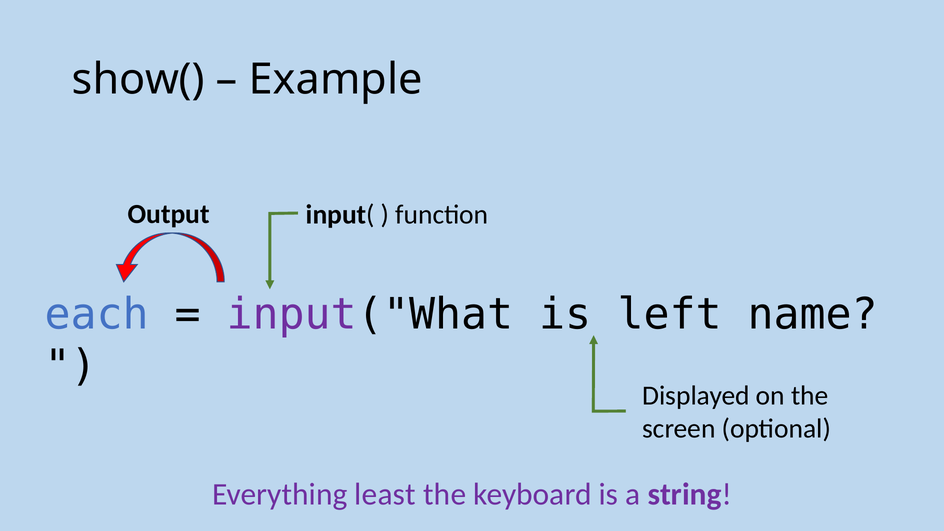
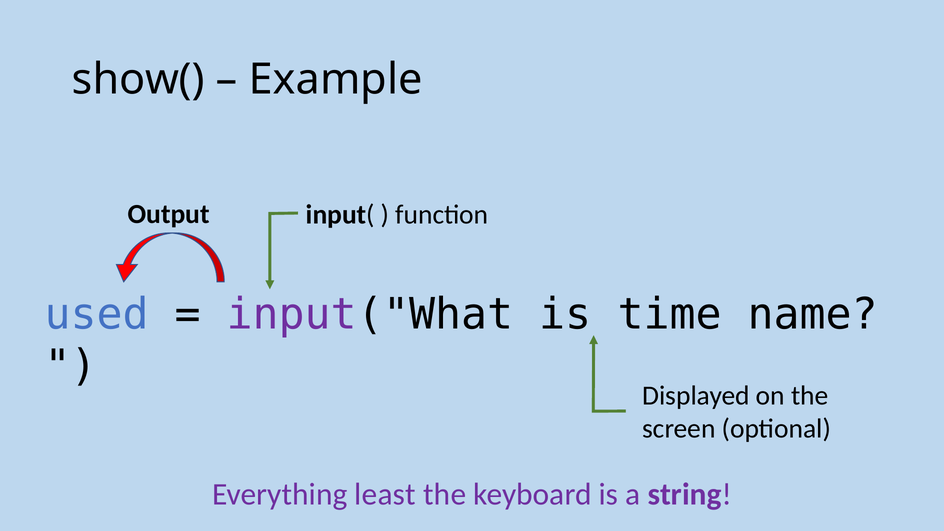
each: each -> used
left: left -> time
